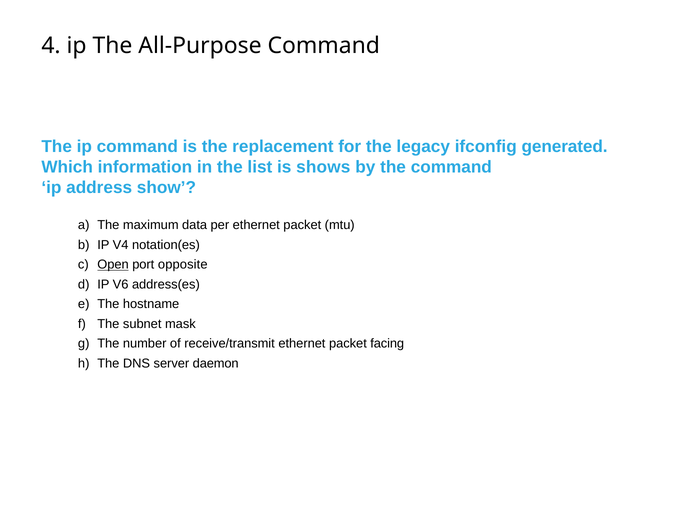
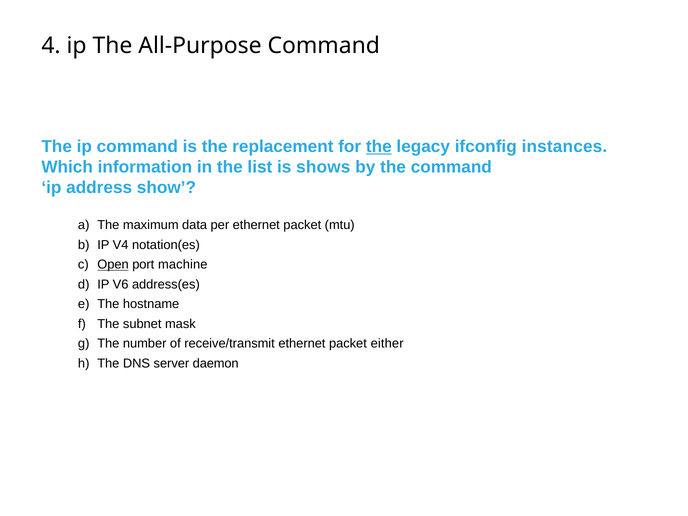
the at (379, 146) underline: none -> present
generated: generated -> instances
opposite: opposite -> machine
facing: facing -> either
